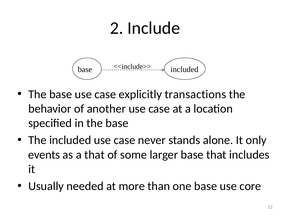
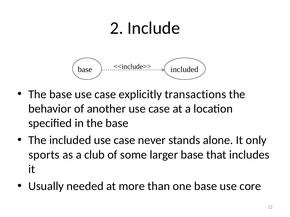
events: events -> sports
a that: that -> club
